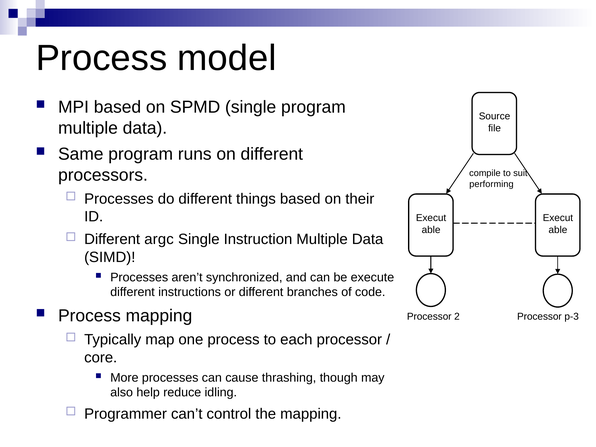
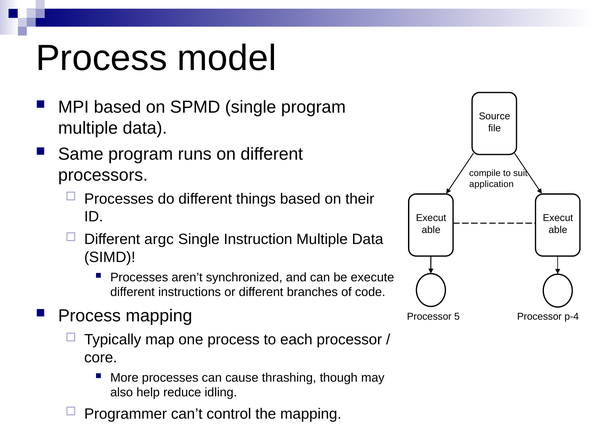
performing: performing -> application
2: 2 -> 5
p-3: p-3 -> p-4
